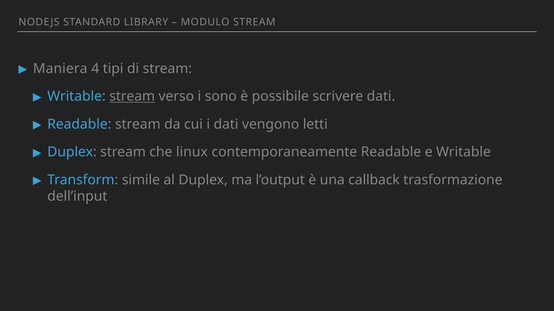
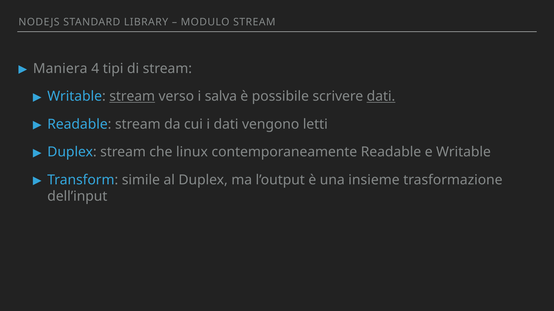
sono: sono -> salva
dati at (381, 97) underline: none -> present
callback: callback -> insieme
